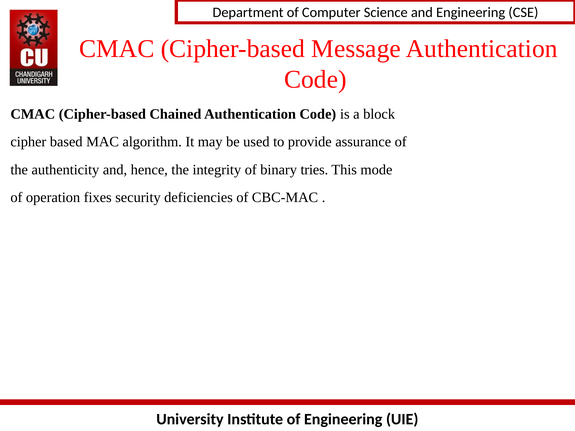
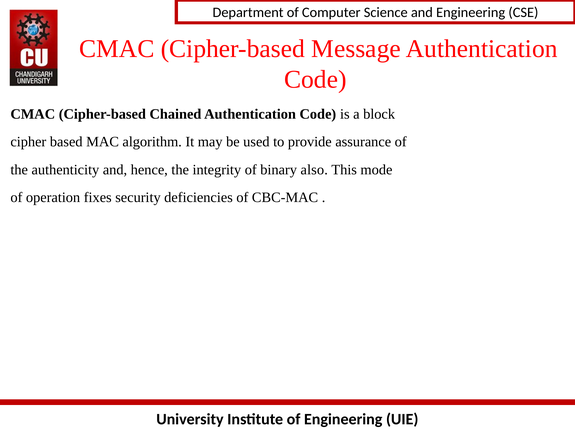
tries: tries -> also
